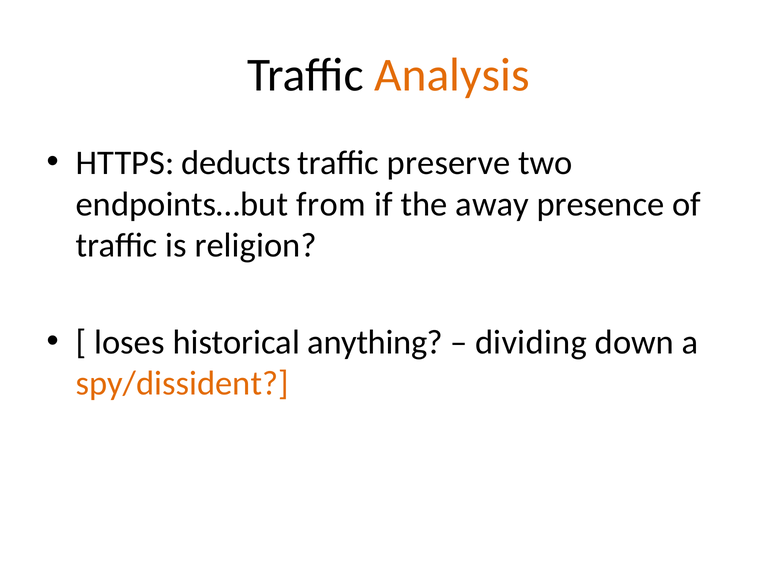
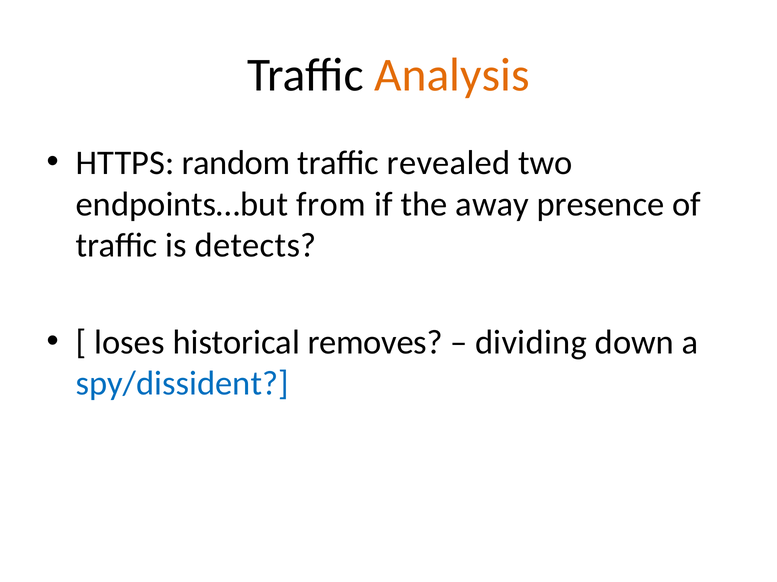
deducts: deducts -> random
preserve: preserve -> revealed
religion: religion -> detects
anything: anything -> removes
spy/dissident colour: orange -> blue
